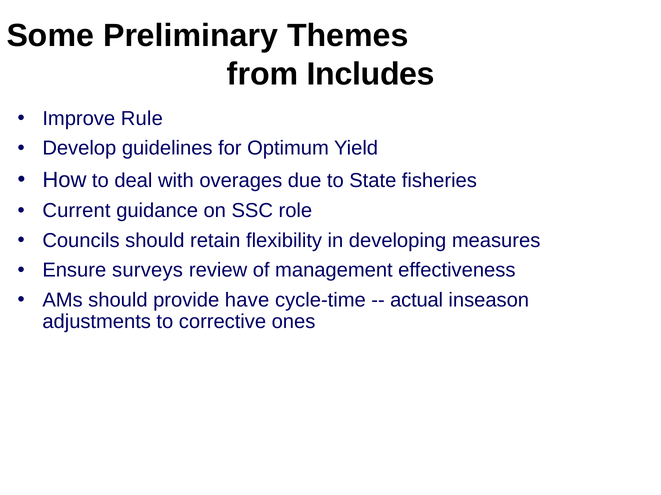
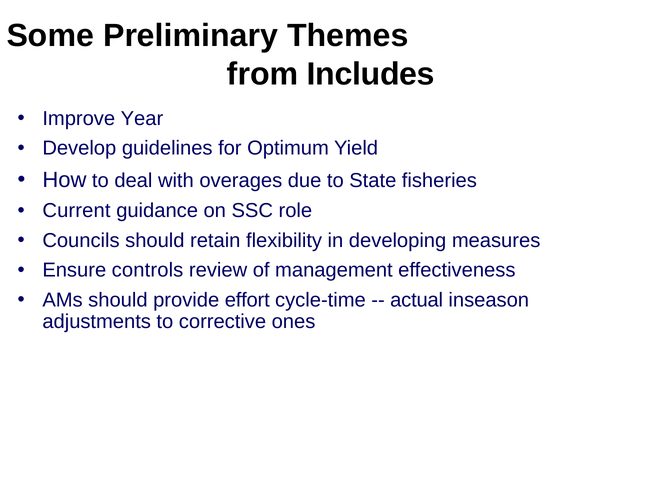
Rule: Rule -> Year
surveys: surveys -> controls
have: have -> effort
